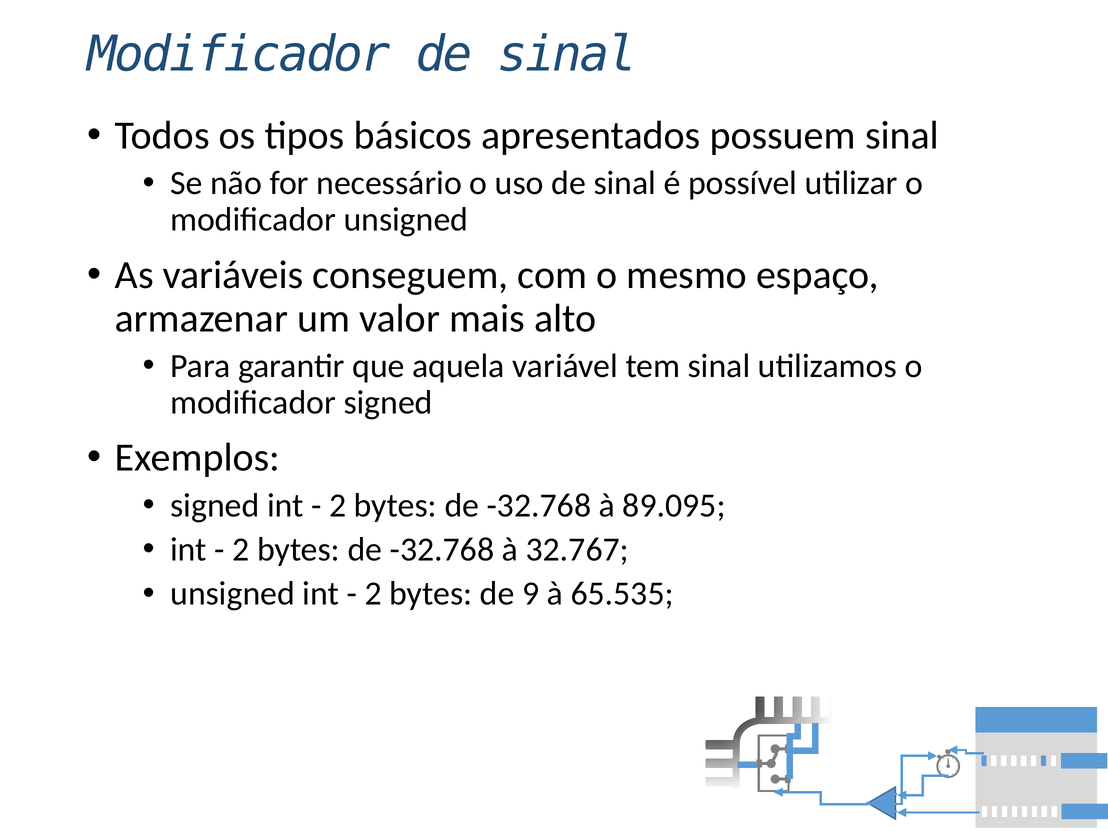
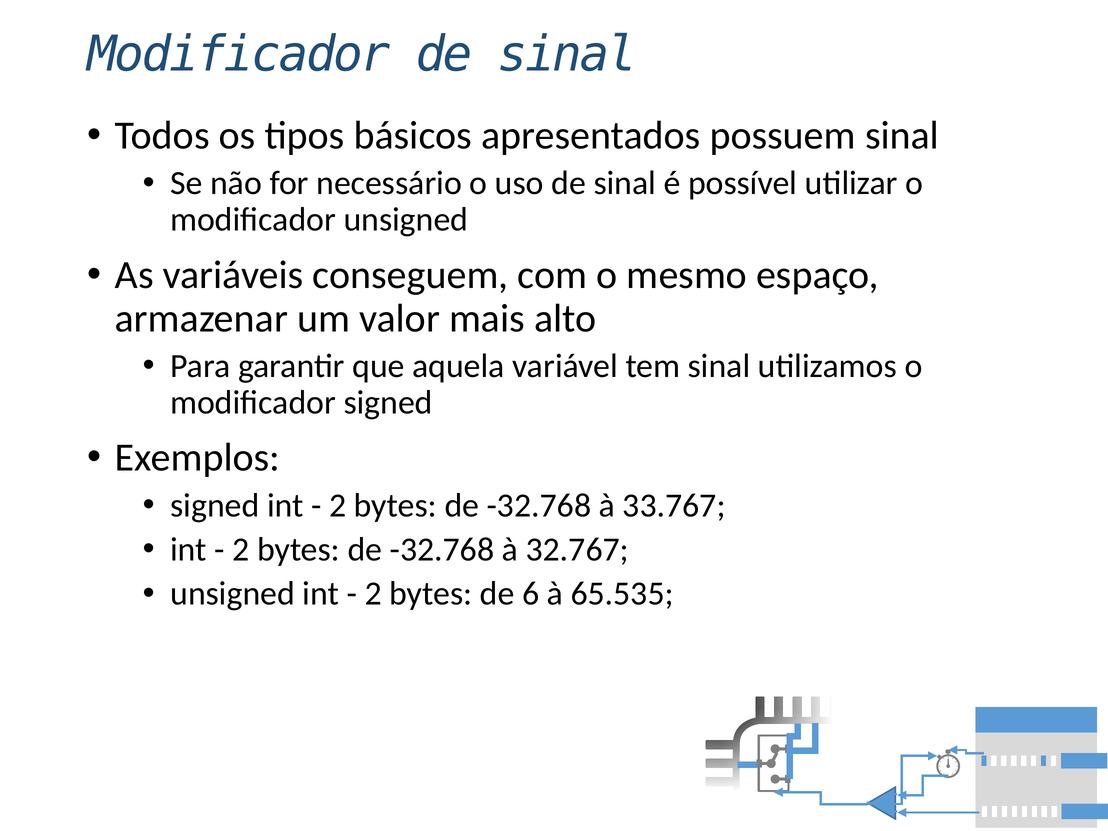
89.095: 89.095 -> 33.767
9: 9 -> 6
